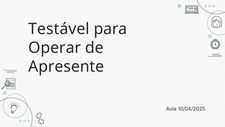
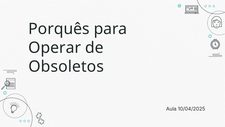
Testável: Testável -> Porquês
Apresente: Apresente -> Obsoletos
